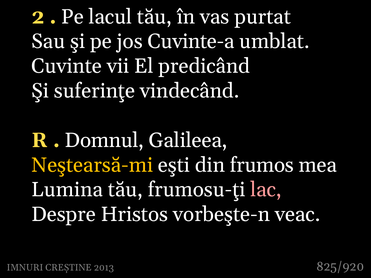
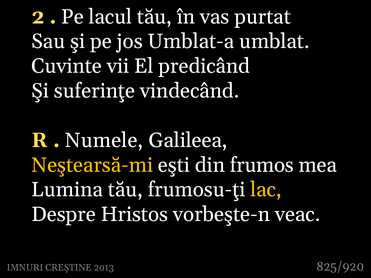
Cuvinte-a: Cuvinte-a -> Umblat-a
Domnul: Domnul -> Numele
lac colour: pink -> yellow
